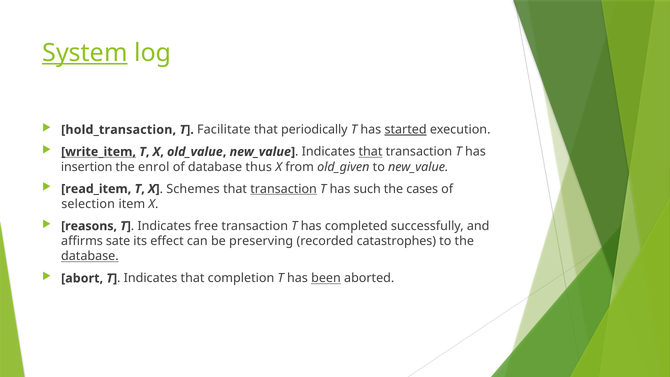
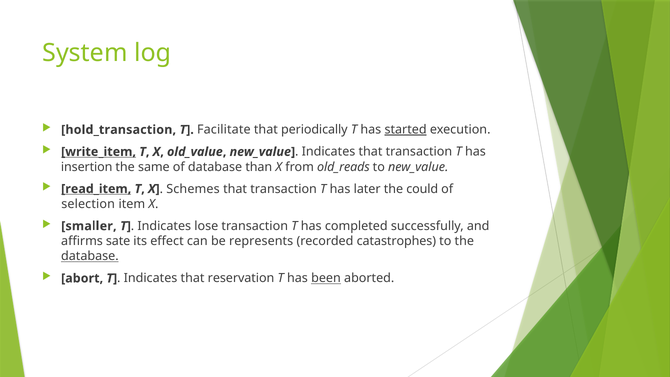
System underline: present -> none
that at (371, 152) underline: present -> none
enrol: enrol -> same
thus: thus -> than
old_given: old_given -> old_reads
read_item underline: none -> present
transaction at (284, 189) underline: present -> none
such: such -> later
cases: cases -> could
reasons: reasons -> smaller
free: free -> lose
preserving: preserving -> represents
completion: completion -> reservation
